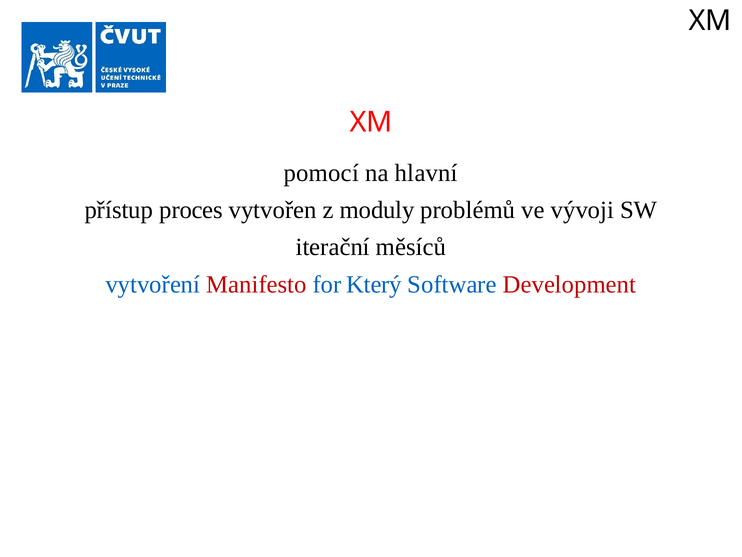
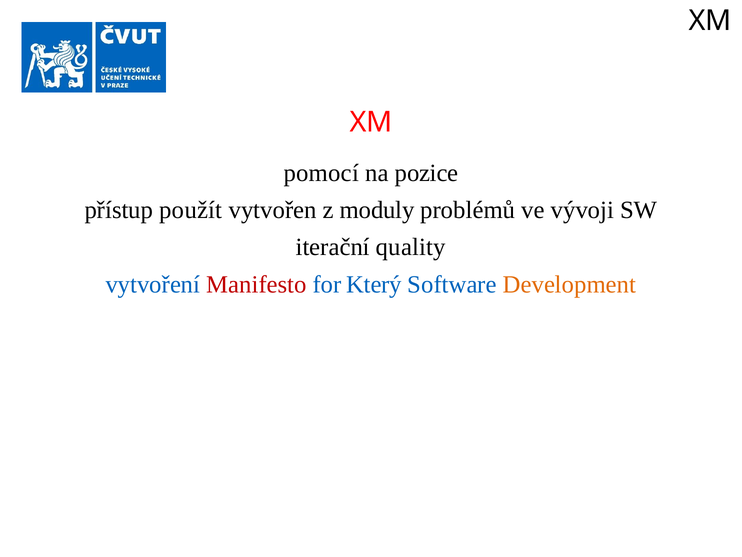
hlavní: hlavní -> pozice
proces: proces -> použít
měsíců: měsíců -> quality
Development colour: red -> orange
